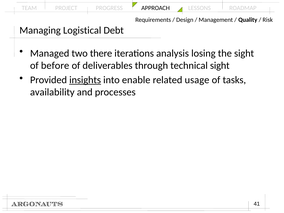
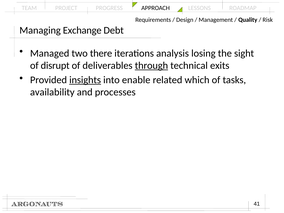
Logistical: Logistical -> Exchange
before: before -> disrupt
through underline: none -> present
technical sight: sight -> exits
usage: usage -> which
